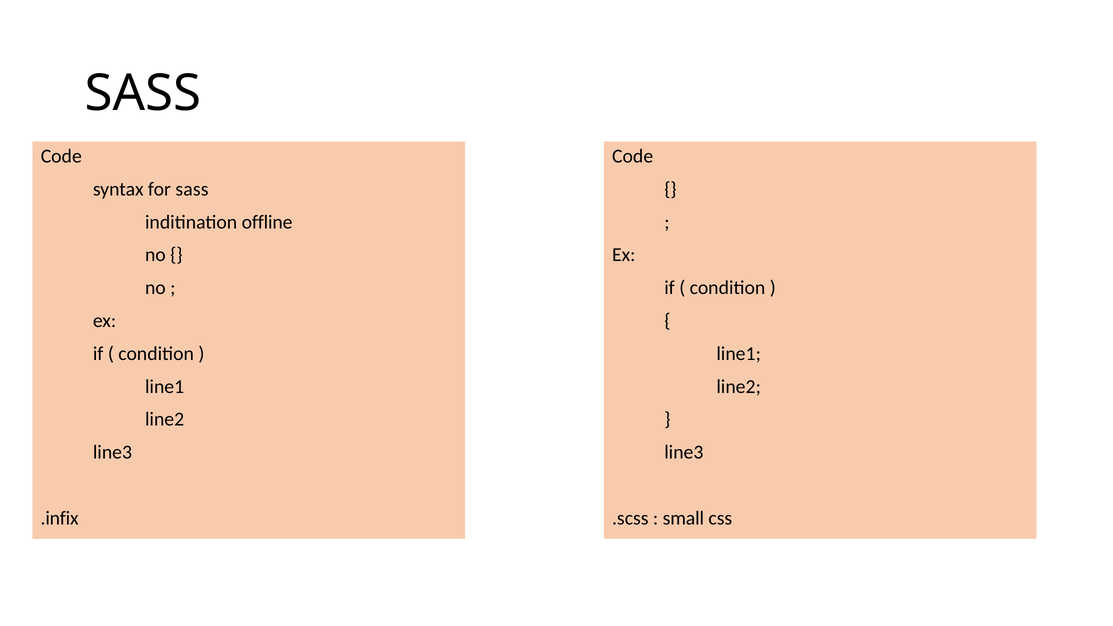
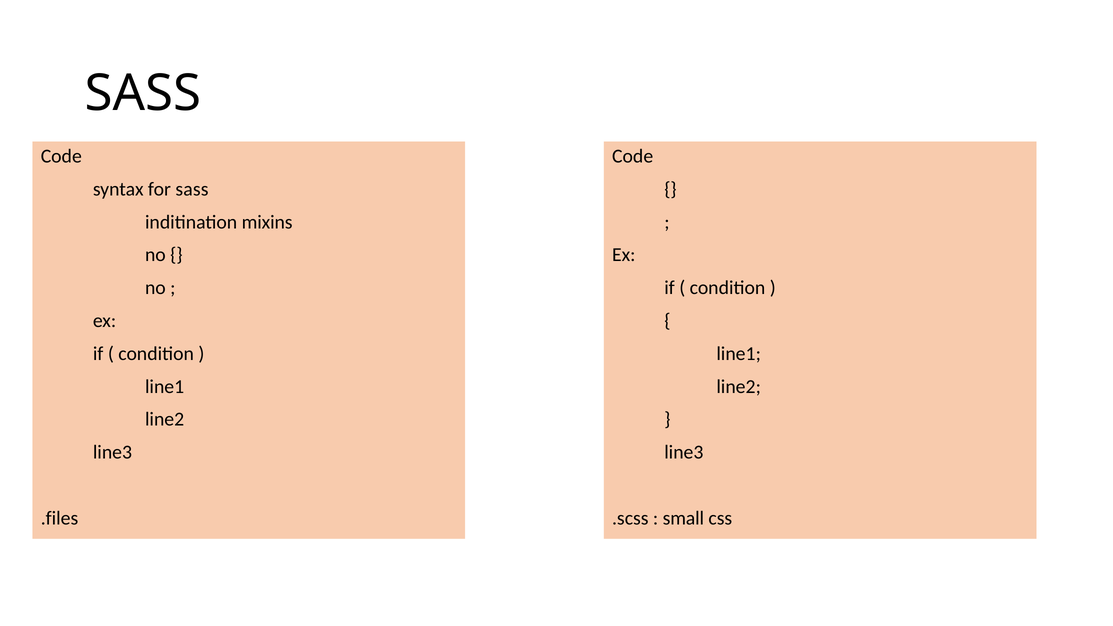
offline: offline -> mixins
.infix: .infix -> .files
